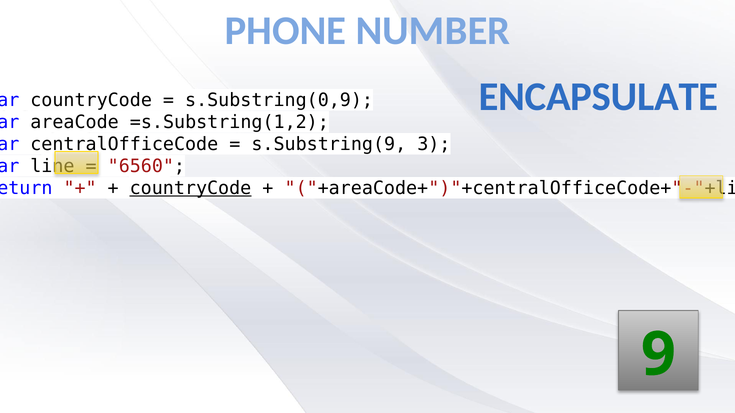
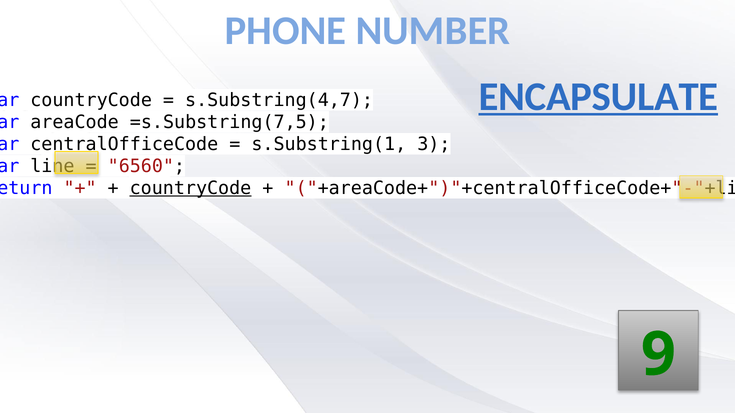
ENCAPSULATE underline: none -> present
s.Substring(0,9: s.Substring(0,9 -> s.Substring(4,7
=s.Substring(1,2: =s.Substring(1,2 -> =s.Substring(7,5
s.Substring(9: s.Substring(9 -> s.Substring(1
